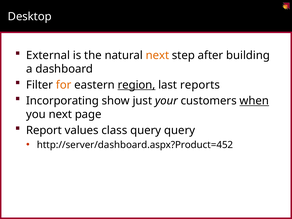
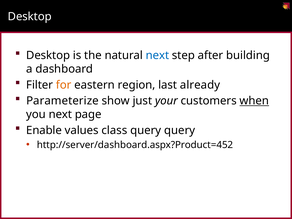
External at (48, 55): External -> Desktop
next at (157, 55) colour: orange -> blue
region underline: present -> none
reports: reports -> already
Incorporating: Incorporating -> Parameterize
Report: Report -> Enable
